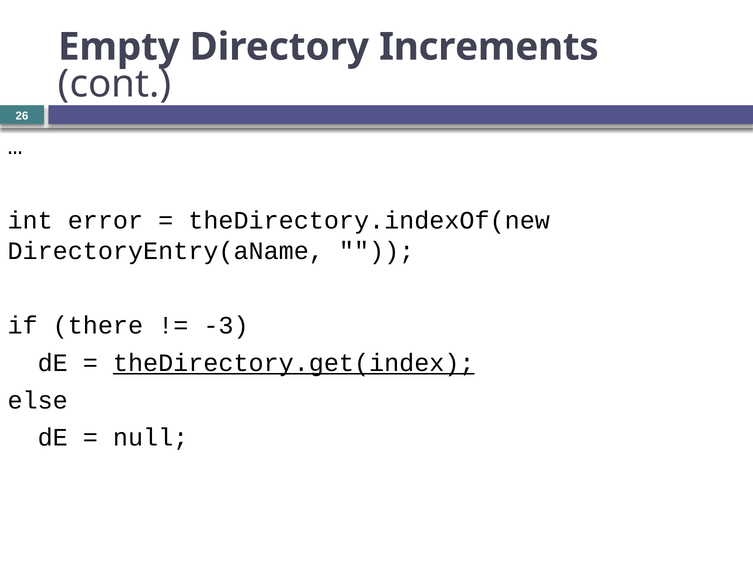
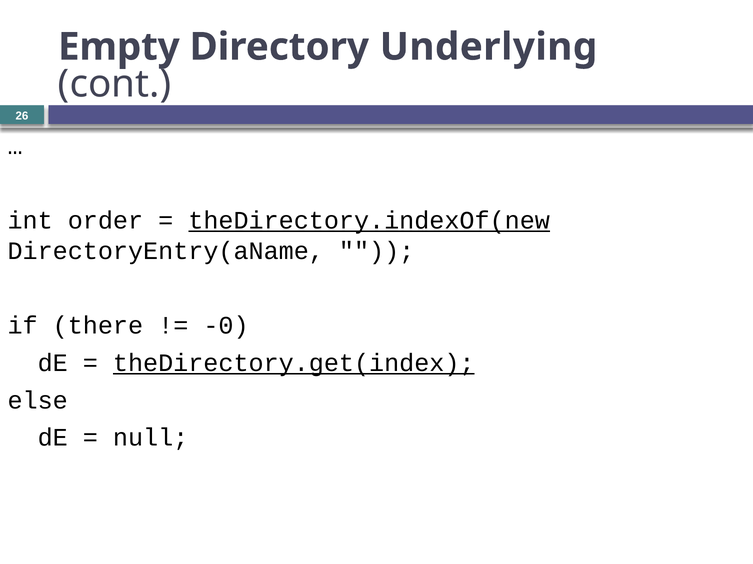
Increments: Increments -> Underlying
error: error -> order
theDirectory.indexOf(new underline: none -> present
-3: -3 -> -0
